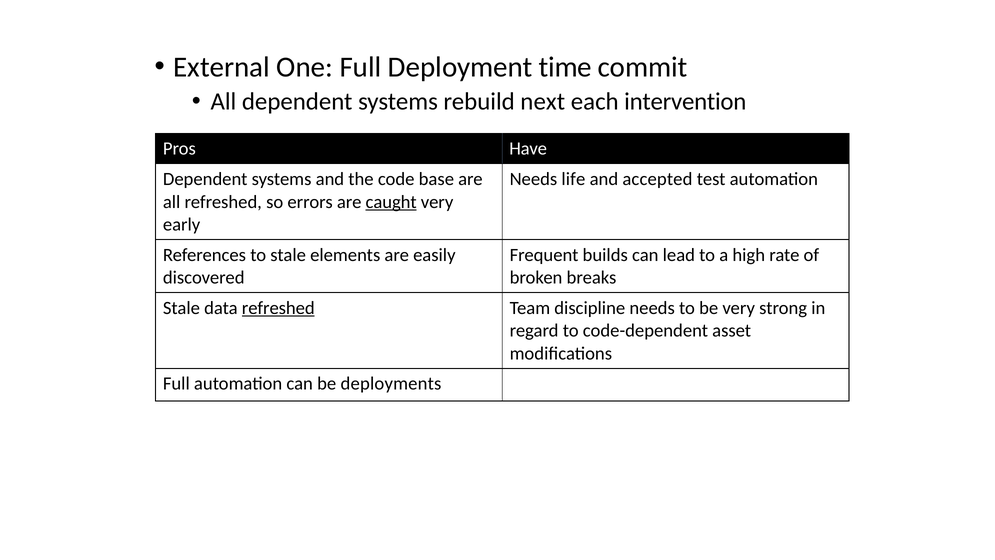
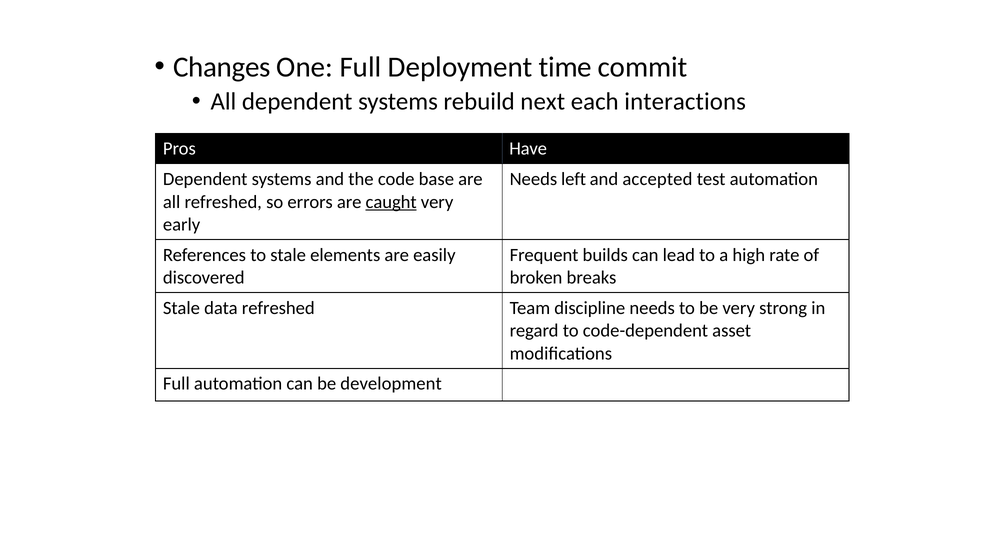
External: External -> Changes
intervention: intervention -> interactions
life: life -> left
refreshed at (278, 308) underline: present -> none
deployments: deployments -> development
